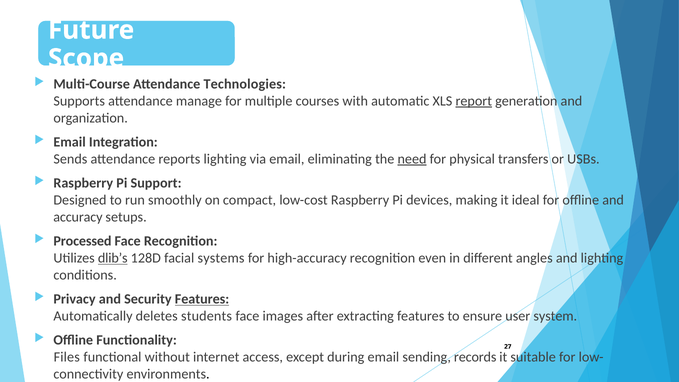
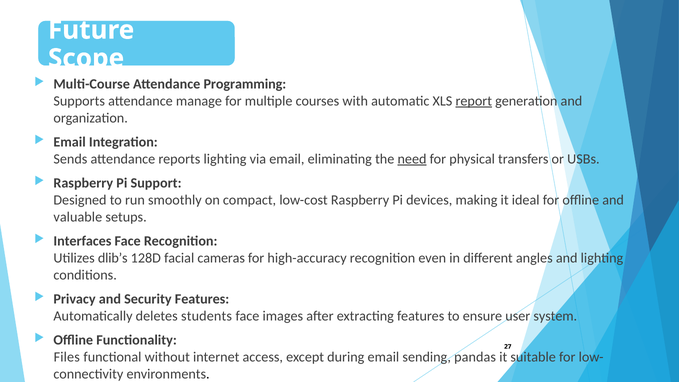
Technologies: Technologies -> Programming
accuracy: accuracy -> valuable
Processed: Processed -> Interfaces
dlib’s underline: present -> none
systems: systems -> cameras
Features at (202, 299) underline: present -> none
records: records -> pandas
